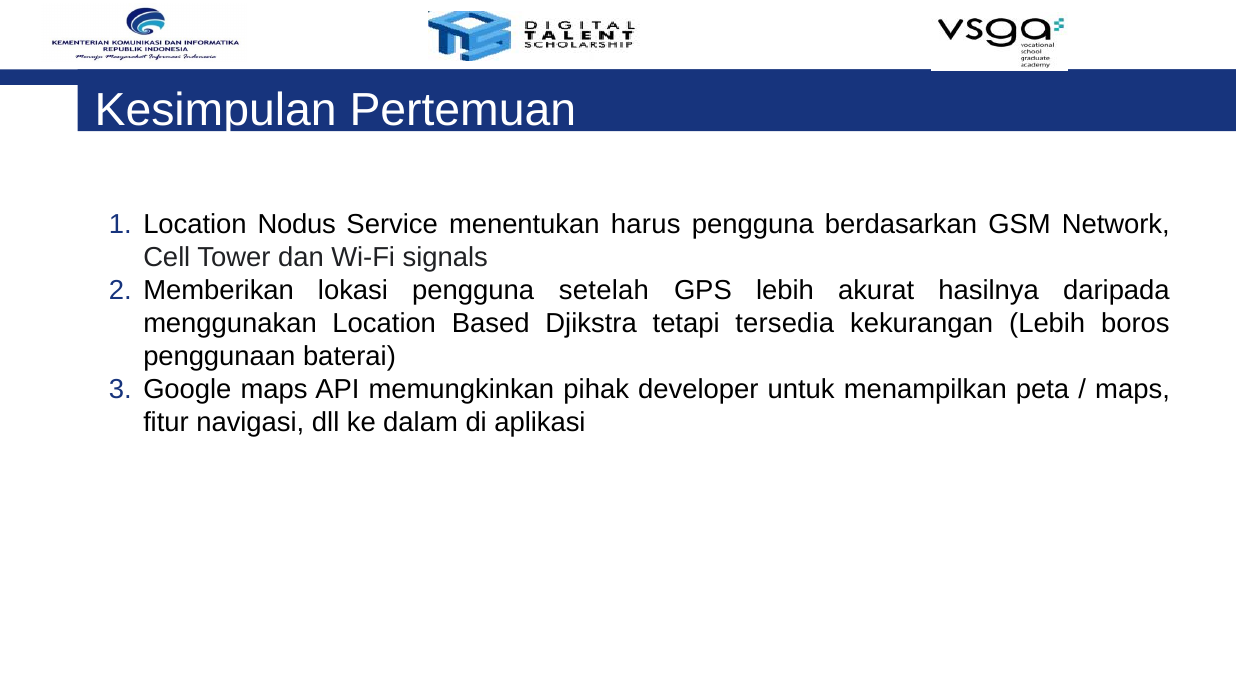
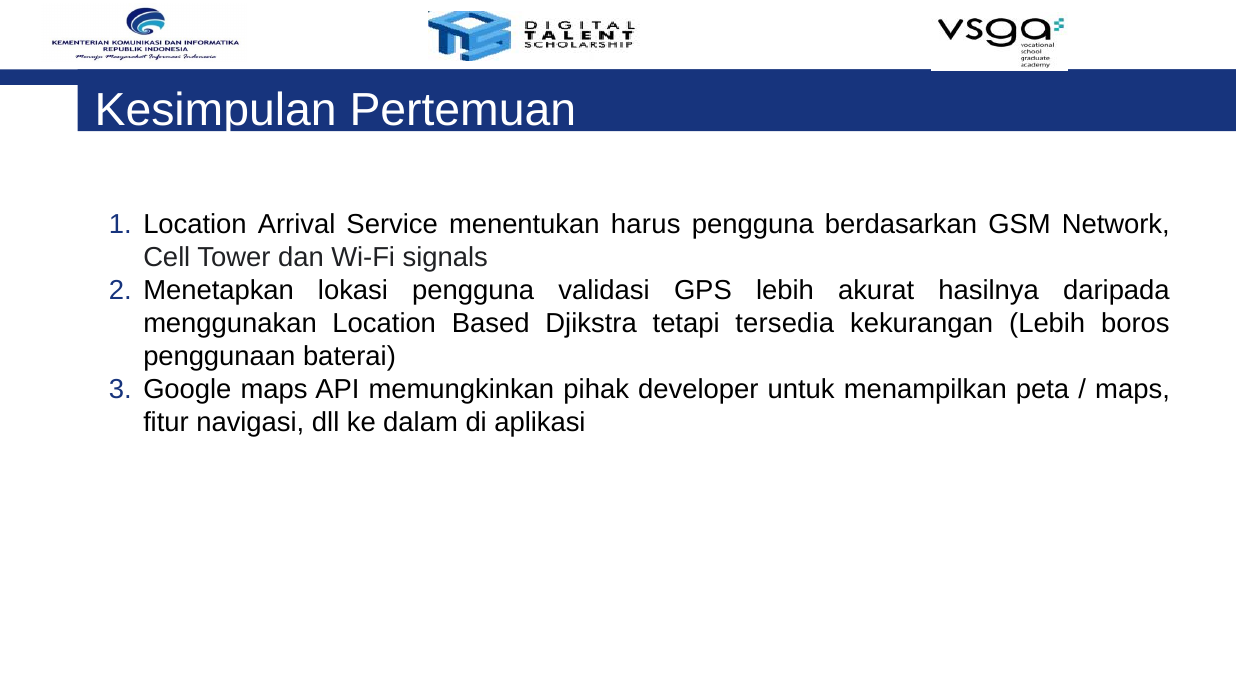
Nodus: Nodus -> Arrival
Memberikan: Memberikan -> Menetapkan
setelah: setelah -> validasi
